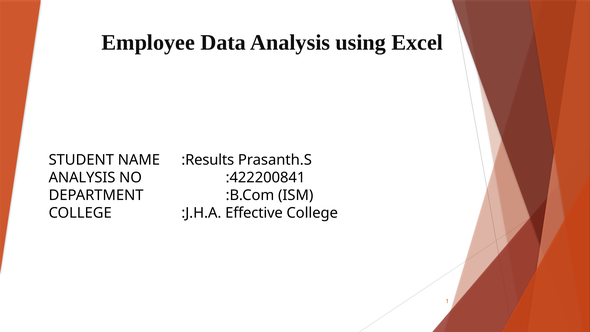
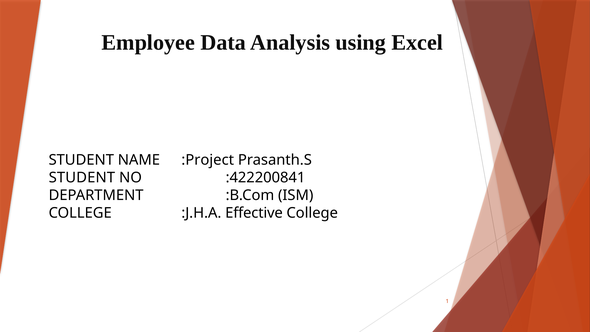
:Results: :Results -> :Project
ANALYSIS at (82, 177): ANALYSIS -> STUDENT
